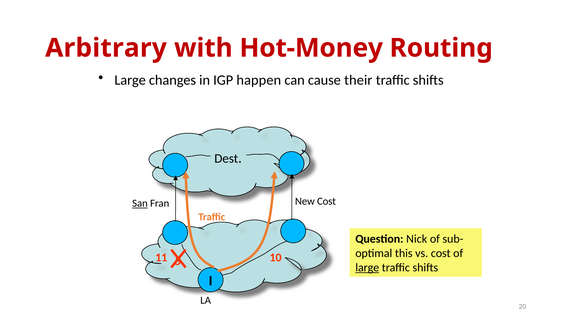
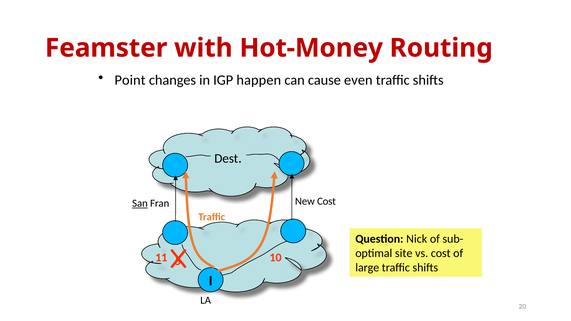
Arbitrary: Arbitrary -> Feamster
Large at (130, 80): Large -> Point
their: their -> even
this: this -> site
large at (367, 268) underline: present -> none
